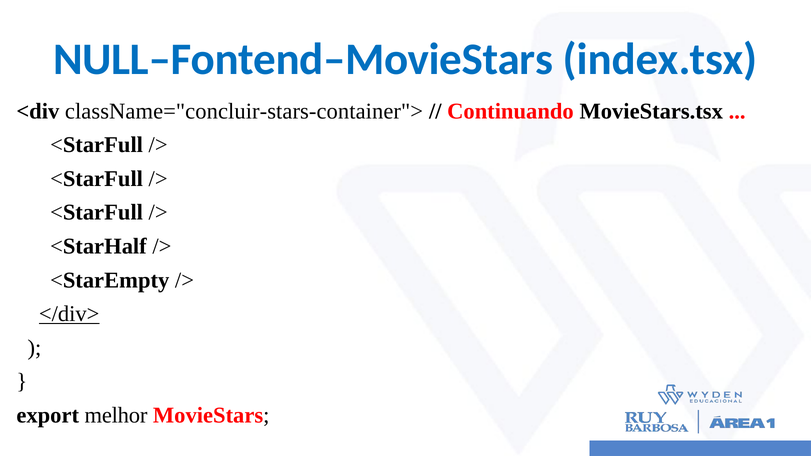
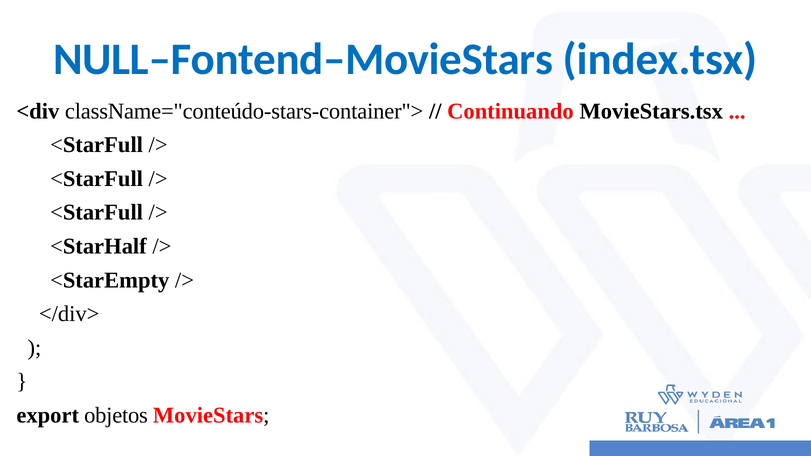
className="concluir-stars-container">: className="concluir-stars-container"> -> className="conteúdo-stars-container">
</div> underline: present -> none
melhor: melhor -> objetos
